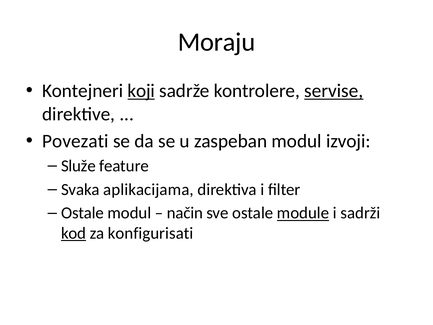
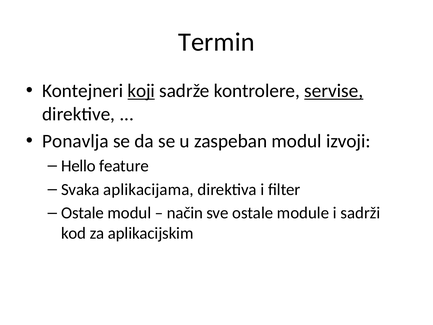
Moraju: Moraju -> Termin
Povezati: Povezati -> Ponavlja
Služe: Služe -> Hello
module underline: present -> none
kod underline: present -> none
konfigurisati: konfigurisati -> aplikacijskim
